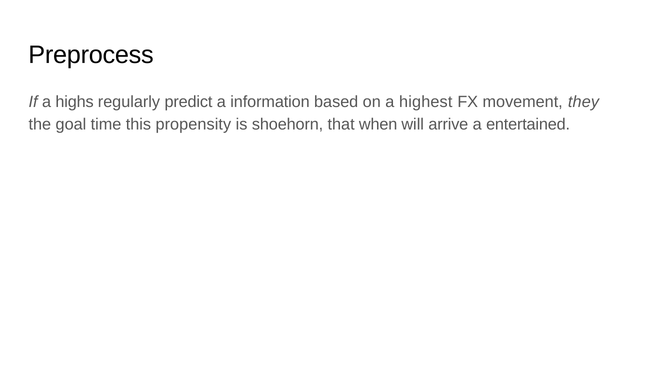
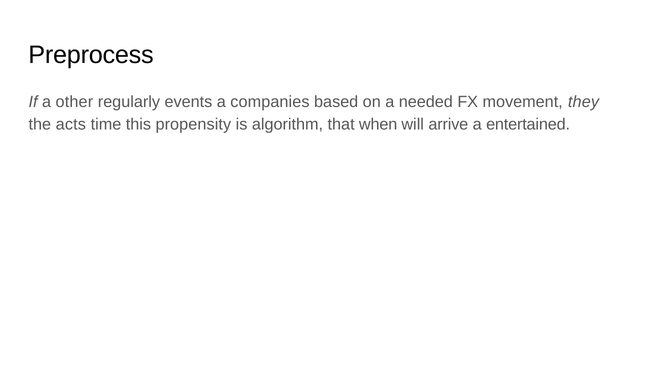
highs: highs -> other
predict: predict -> events
information: information -> companies
highest: highest -> needed
goal: goal -> acts
shoehorn: shoehorn -> algorithm
